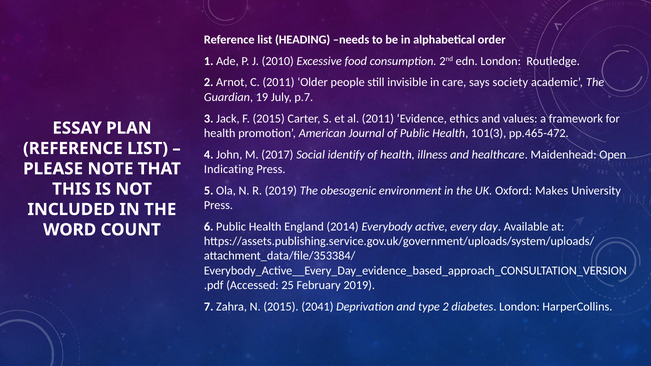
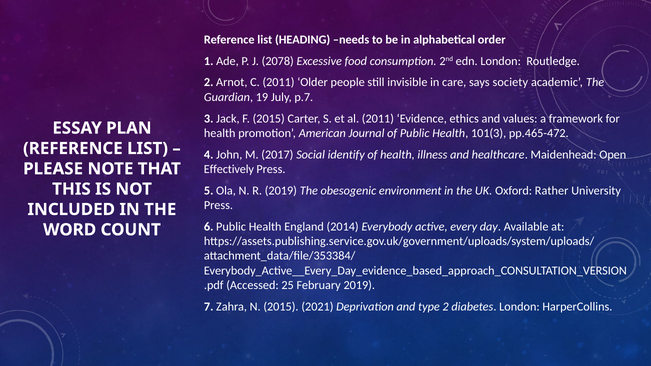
2010: 2010 -> 2078
Indicating: Indicating -> Effectively
Makes: Makes -> Rather
2041: 2041 -> 2021
